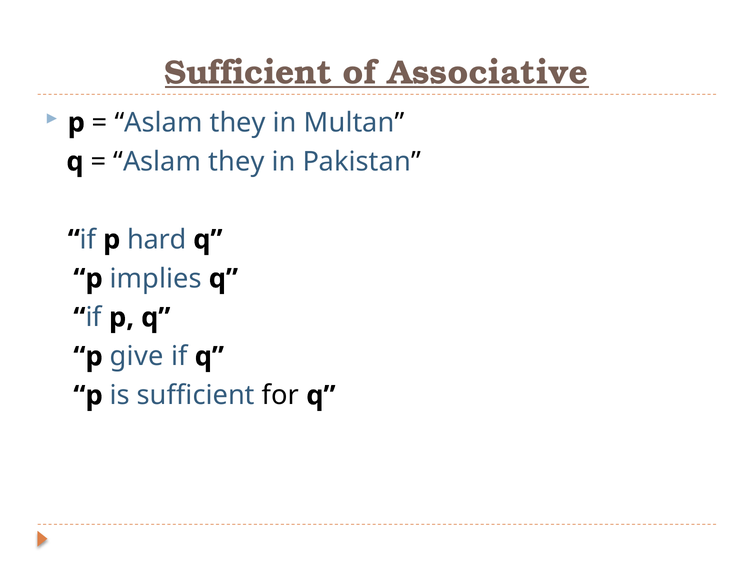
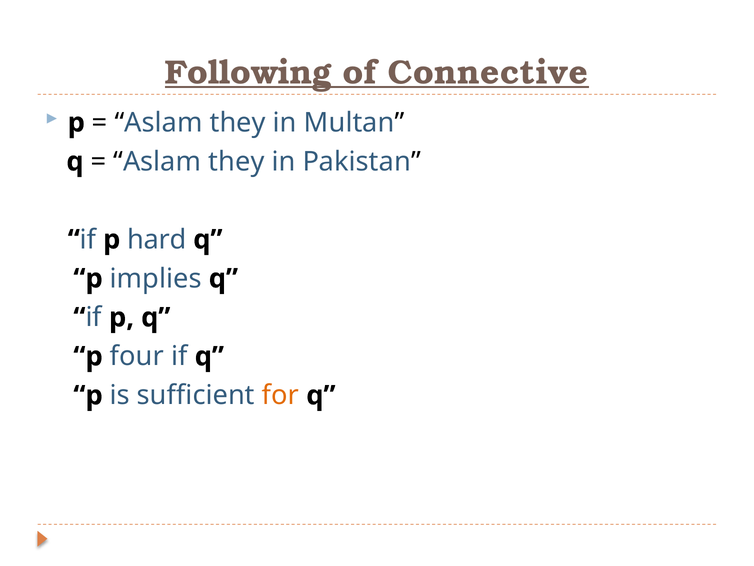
Sufficient at (248, 73): Sufficient -> Following
Associative: Associative -> Connective
give: give -> four
for colour: black -> orange
